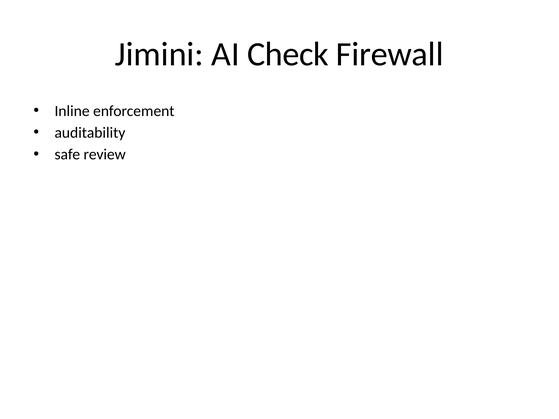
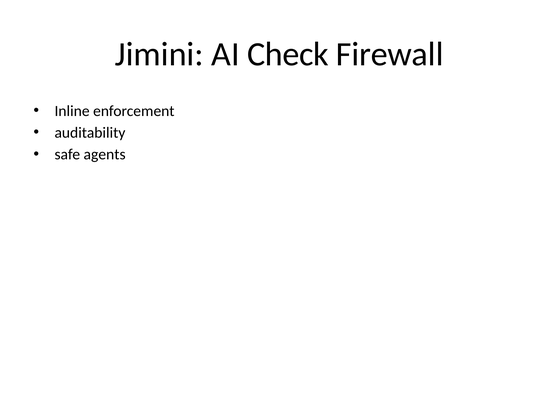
review: review -> agents
